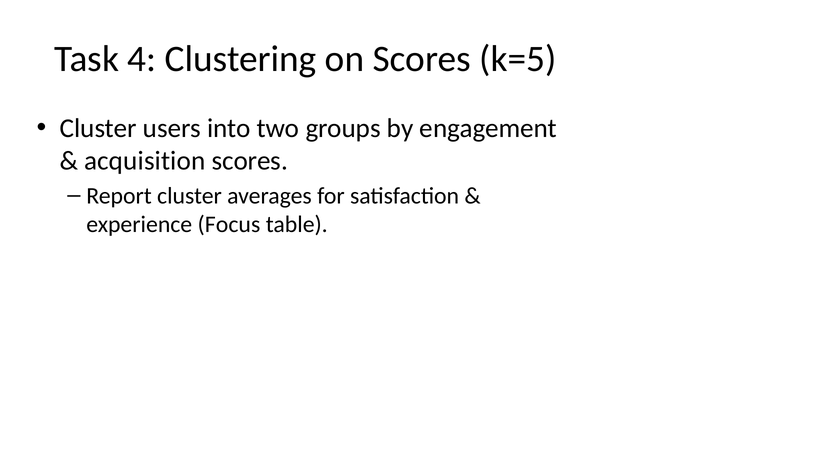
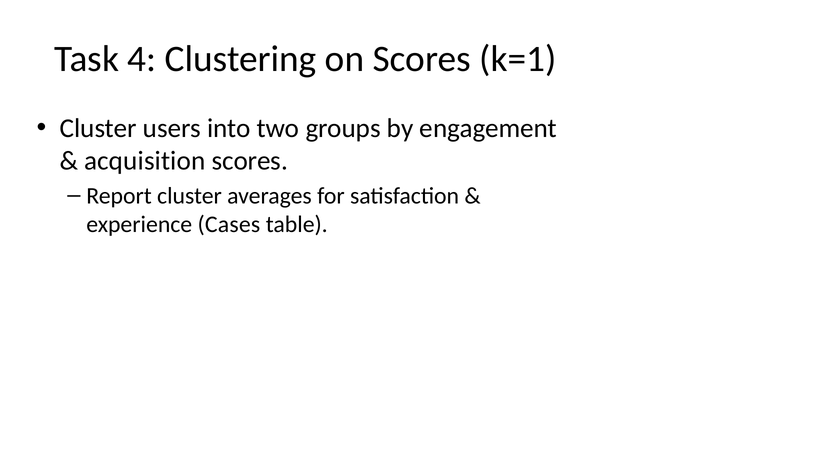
k=5: k=5 -> k=1
Focus: Focus -> Cases
